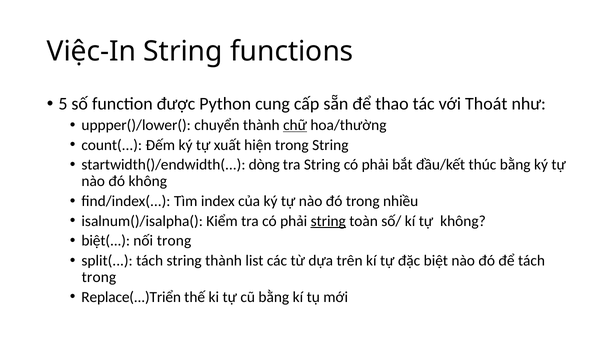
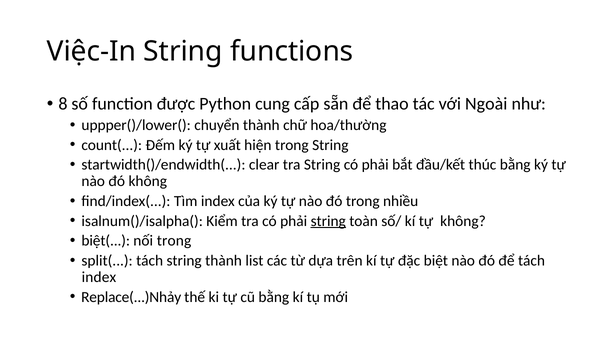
5: 5 -> 8
Thoát: Thoát -> Ngoài
chữ underline: present -> none
dòng: dòng -> clear
trong at (99, 277): trong -> index
Replace(...)Triển: Replace(...)Triển -> Replace(...)Nhảy
